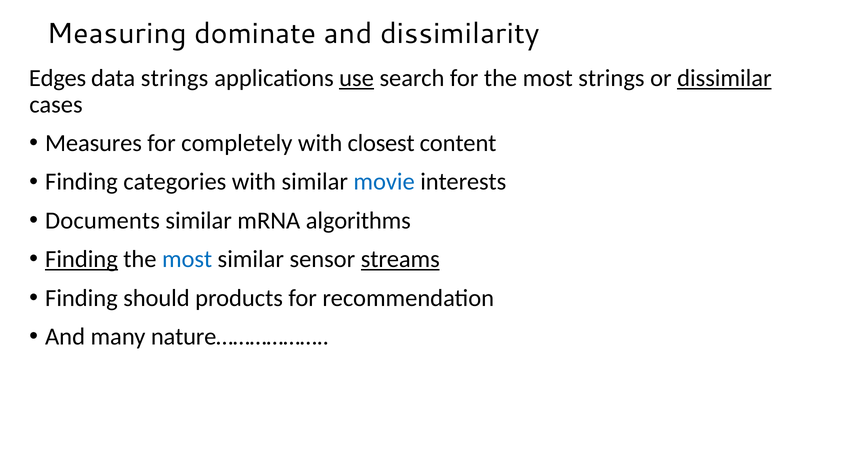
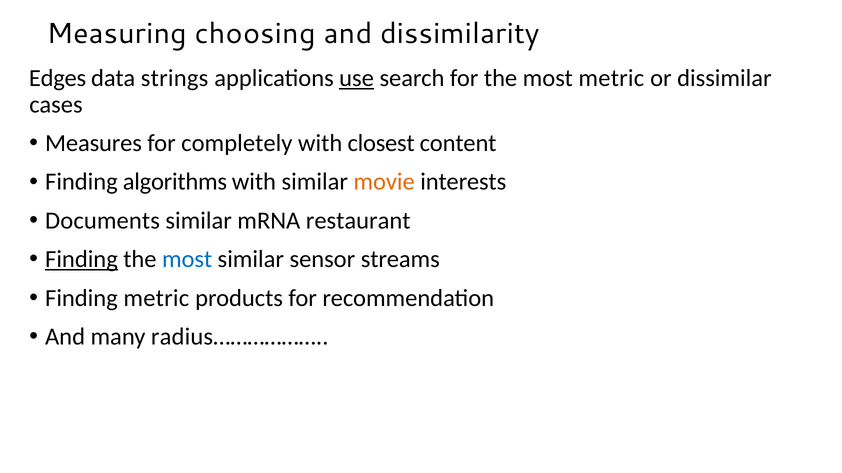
dominate: dominate -> choosing
most strings: strings -> metric
dissimilar underline: present -> none
categories: categories -> algorithms
movie colour: blue -> orange
algorithms: algorithms -> restaurant
streams underline: present -> none
Finding should: should -> metric
nature………………: nature……………… -> radius………………
